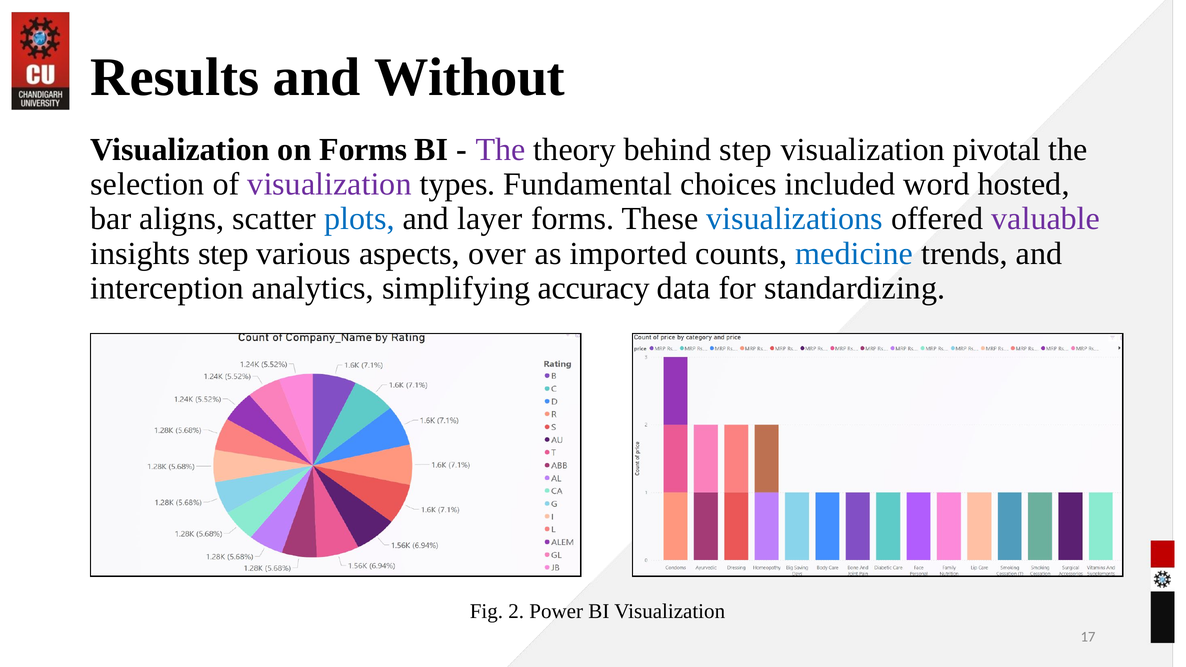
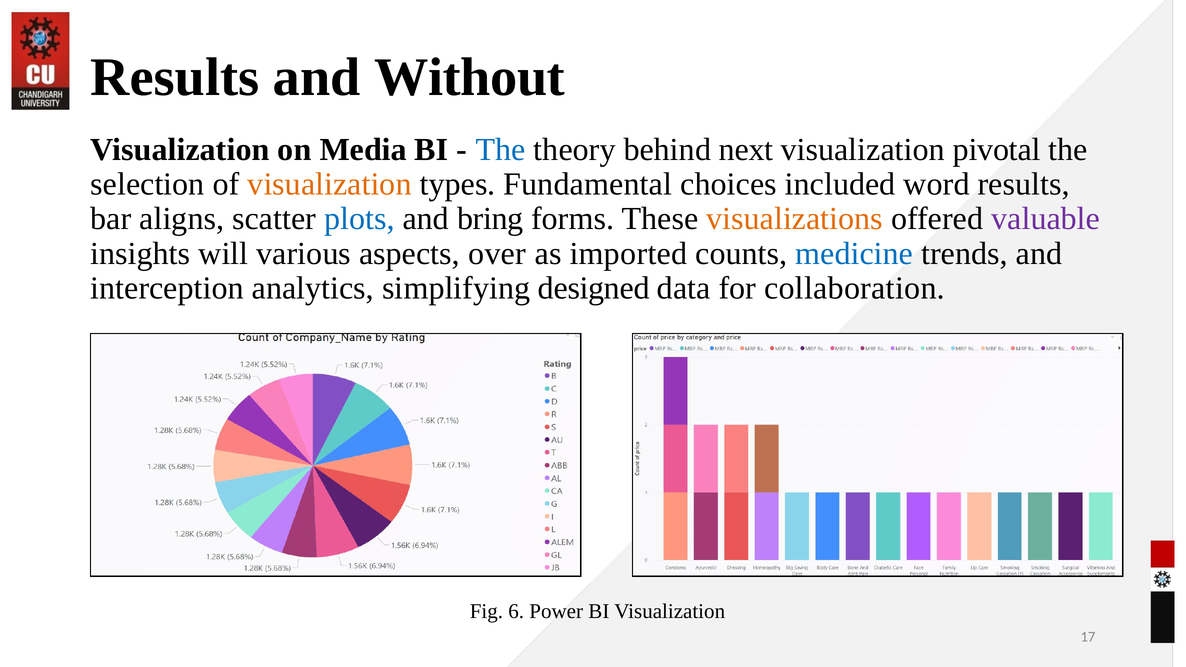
on Forms: Forms -> Media
The at (501, 150) colour: purple -> blue
behind step: step -> next
visualization at (329, 184) colour: purple -> orange
word hosted: hosted -> results
layer: layer -> bring
visualizations colour: blue -> orange
insights step: step -> will
accuracy: accuracy -> designed
standardizing: standardizing -> collaboration
2: 2 -> 6
